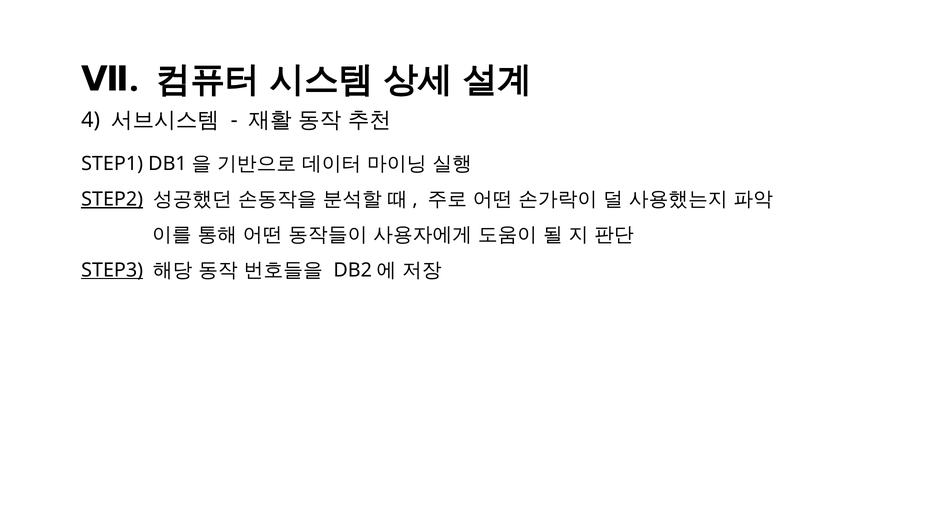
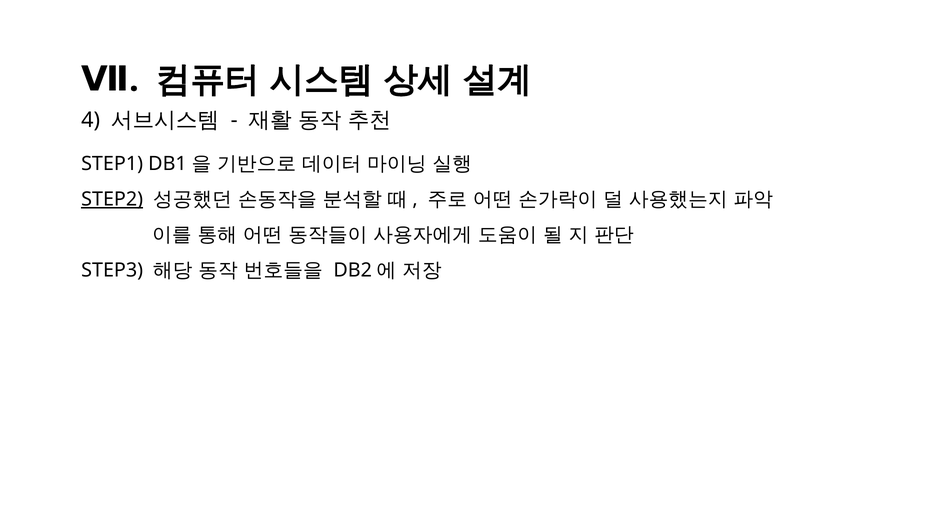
STEP3 underline: present -> none
